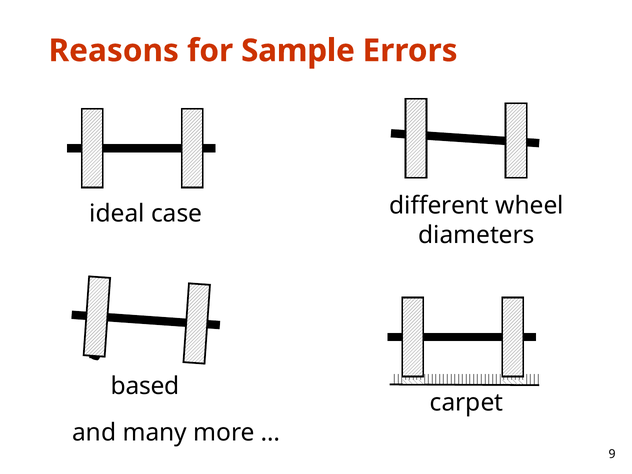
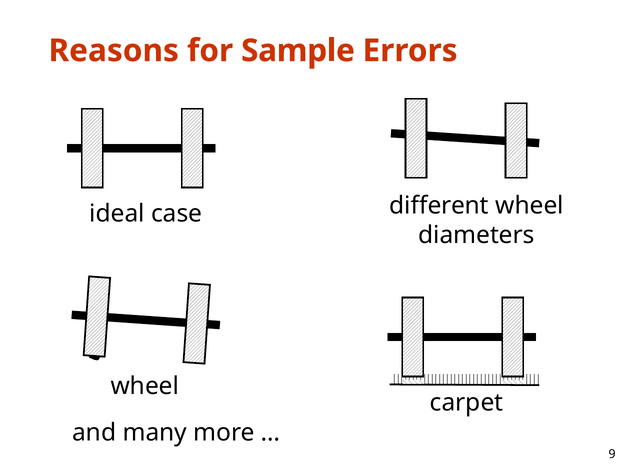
based at (145, 386): based -> wheel
